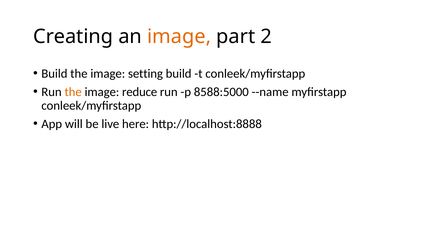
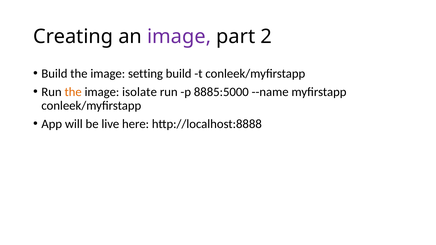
image at (179, 37) colour: orange -> purple
reduce: reduce -> isolate
8588:5000: 8588:5000 -> 8885:5000
